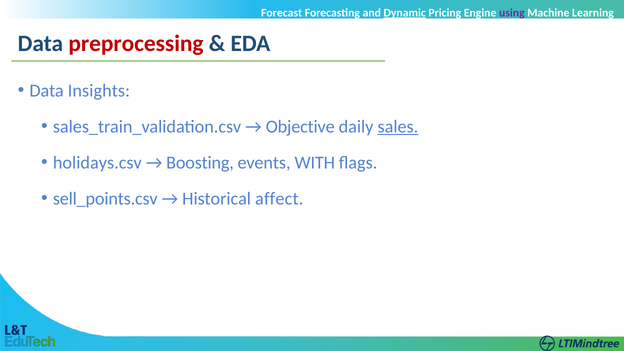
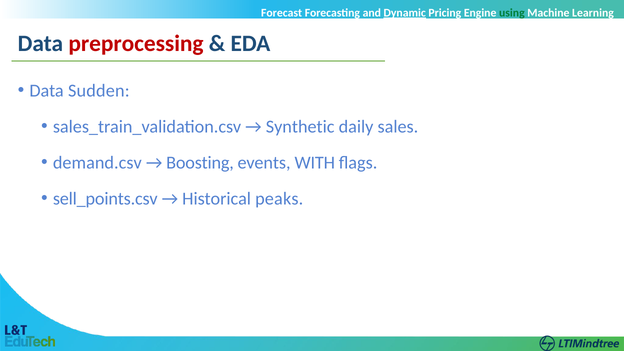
using colour: purple -> green
Insights: Insights -> Sudden
Objective: Objective -> Synthetic
sales underline: present -> none
holidays.csv: holidays.csv -> demand.csv
affect: affect -> peaks
